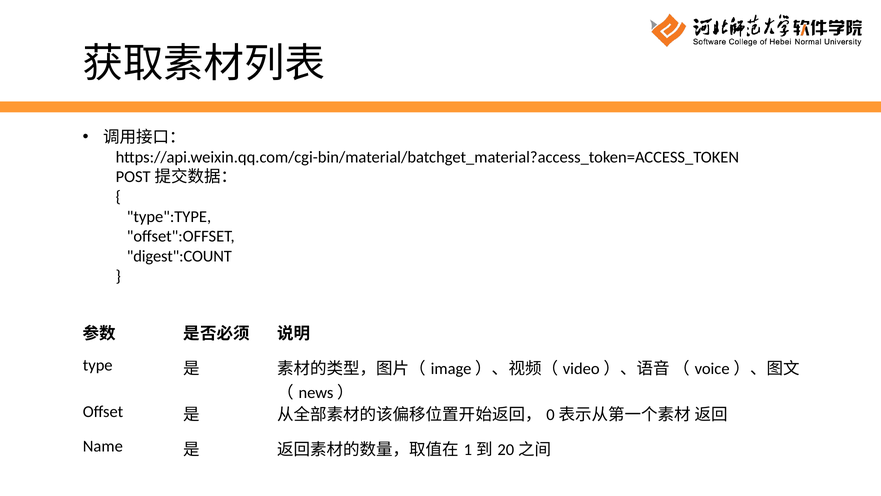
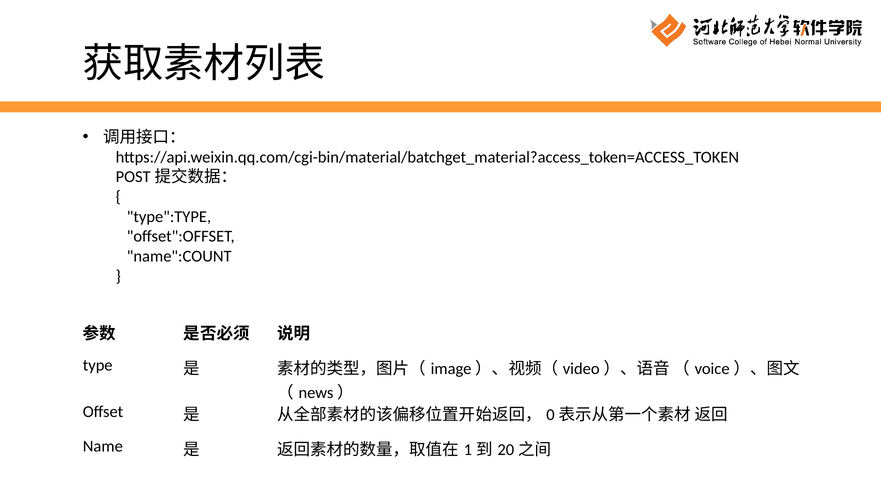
digest":COUNT: digest":COUNT -> name":COUNT
